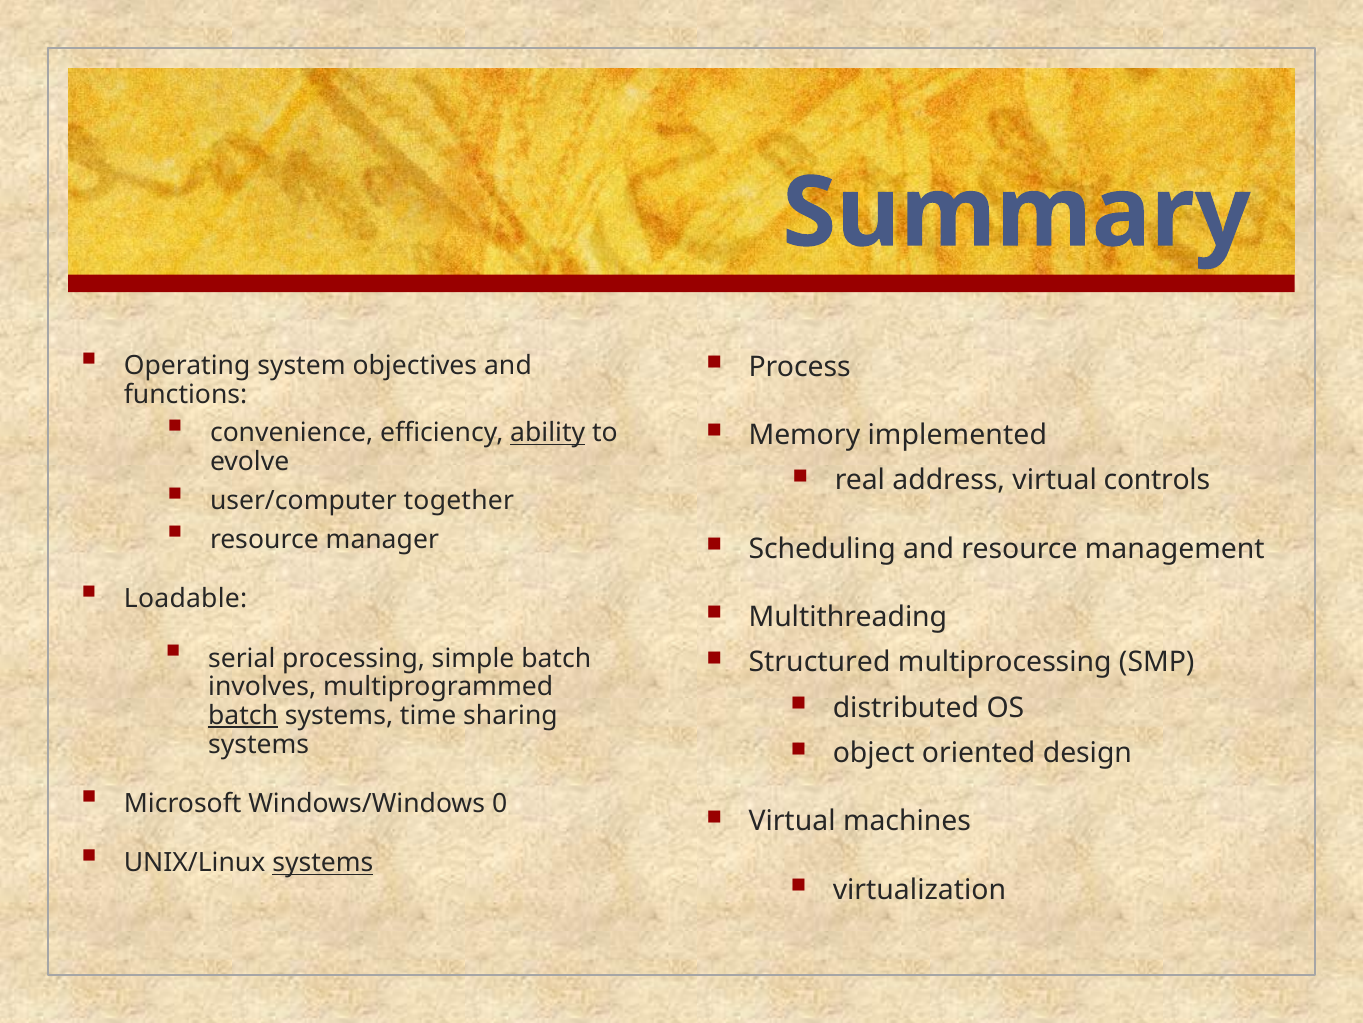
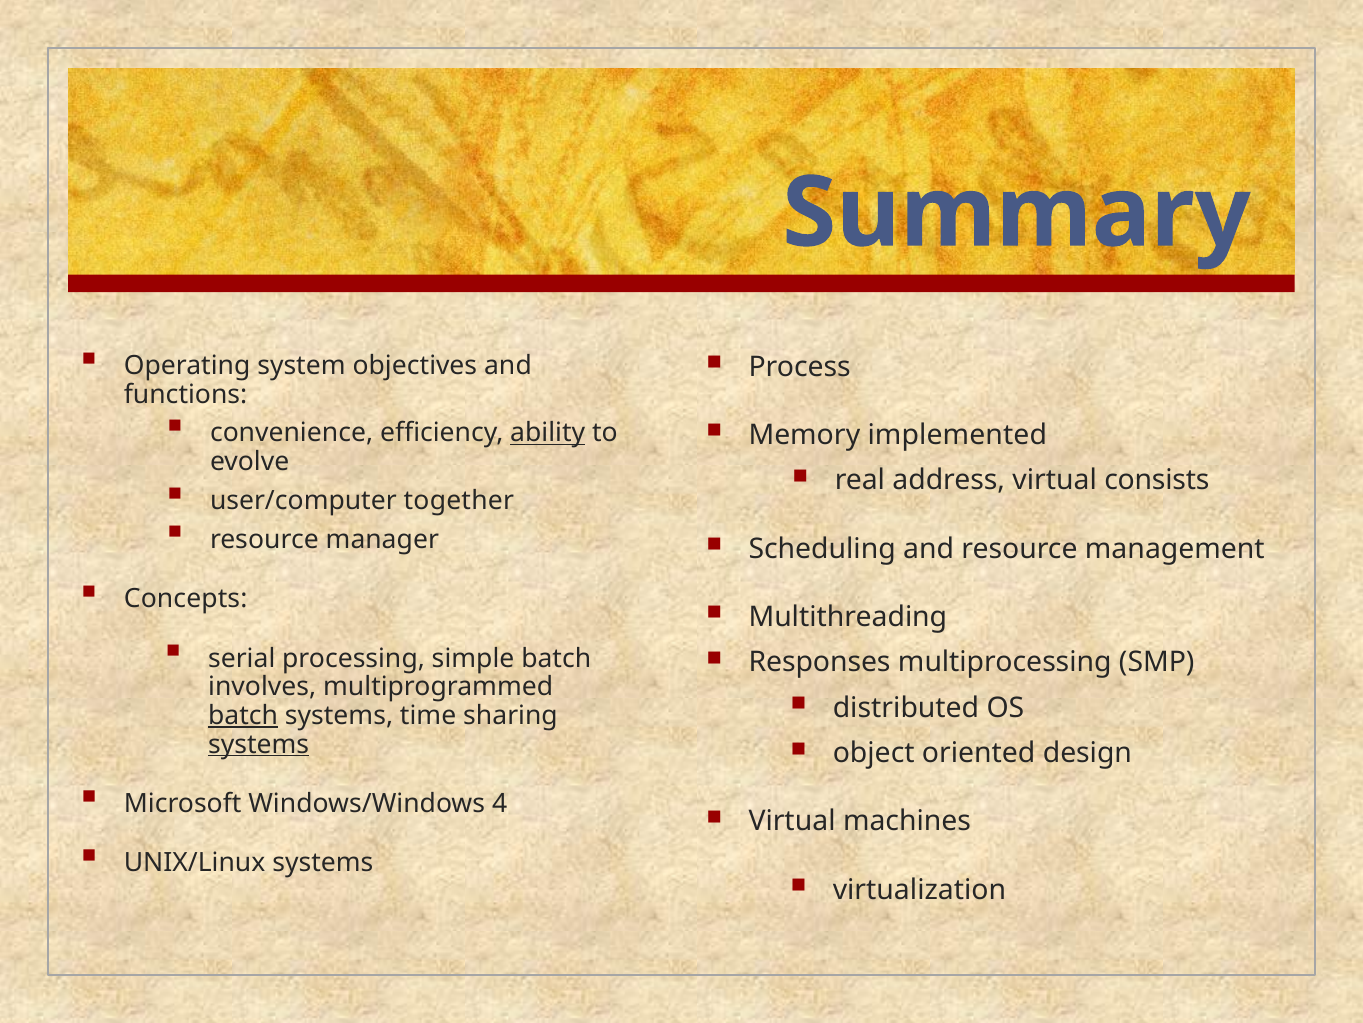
controls: controls -> consists
Loadable: Loadable -> Concepts
Structured: Structured -> Responses
systems at (259, 744) underline: none -> present
0: 0 -> 4
systems at (323, 862) underline: present -> none
